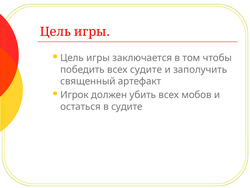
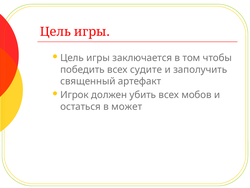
в судите: судите -> может
